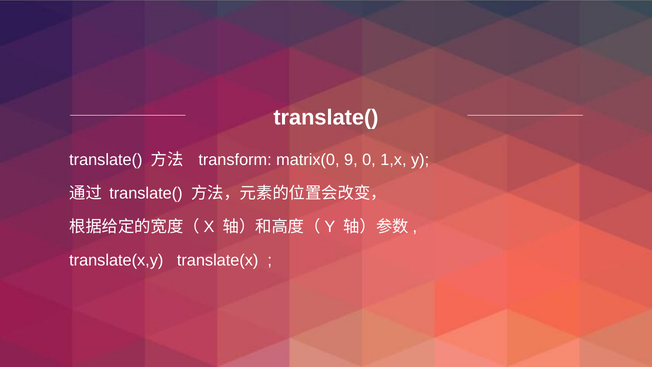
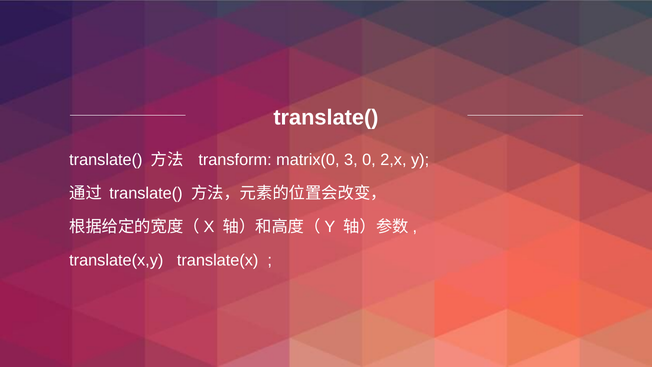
9: 9 -> 3
1,x: 1,x -> 2,x
